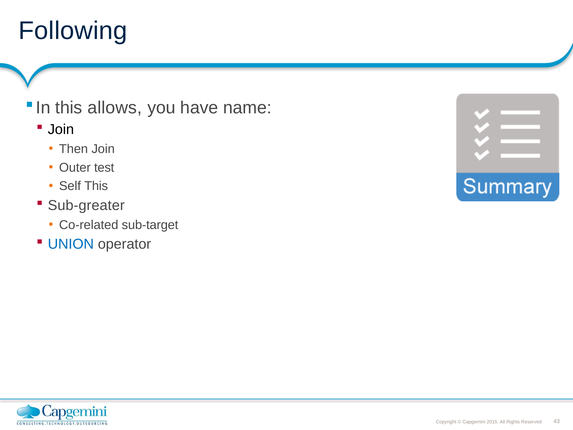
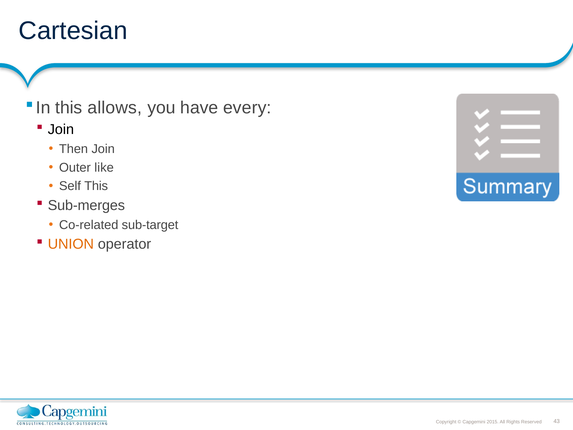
Following: Following -> Cartesian
name: name -> every
test: test -> like
Sub-greater: Sub-greater -> Sub-merges
UNION colour: blue -> orange
